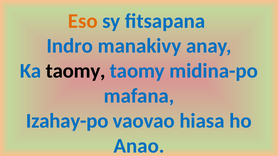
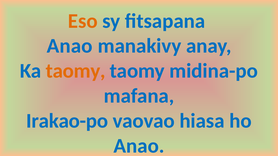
Indro at (70, 46): Indro -> Anao
taomy at (76, 71) colour: black -> orange
Izahay-po: Izahay-po -> Irakao-po
